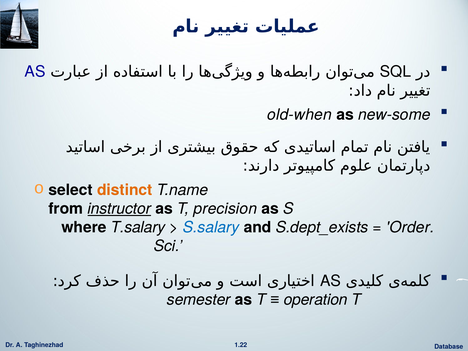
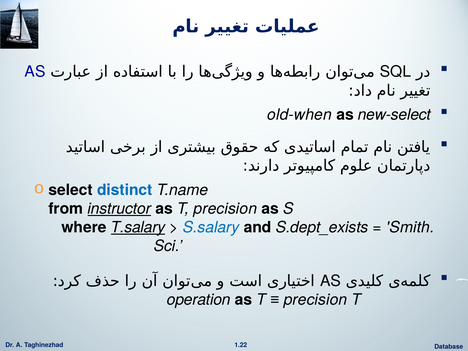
new-some: new-some -> new-select
distinct colour: orange -> blue
T.salary underline: none -> present
Order: Order -> Smith
semester: semester -> operation
operation at (316, 300): operation -> precision
